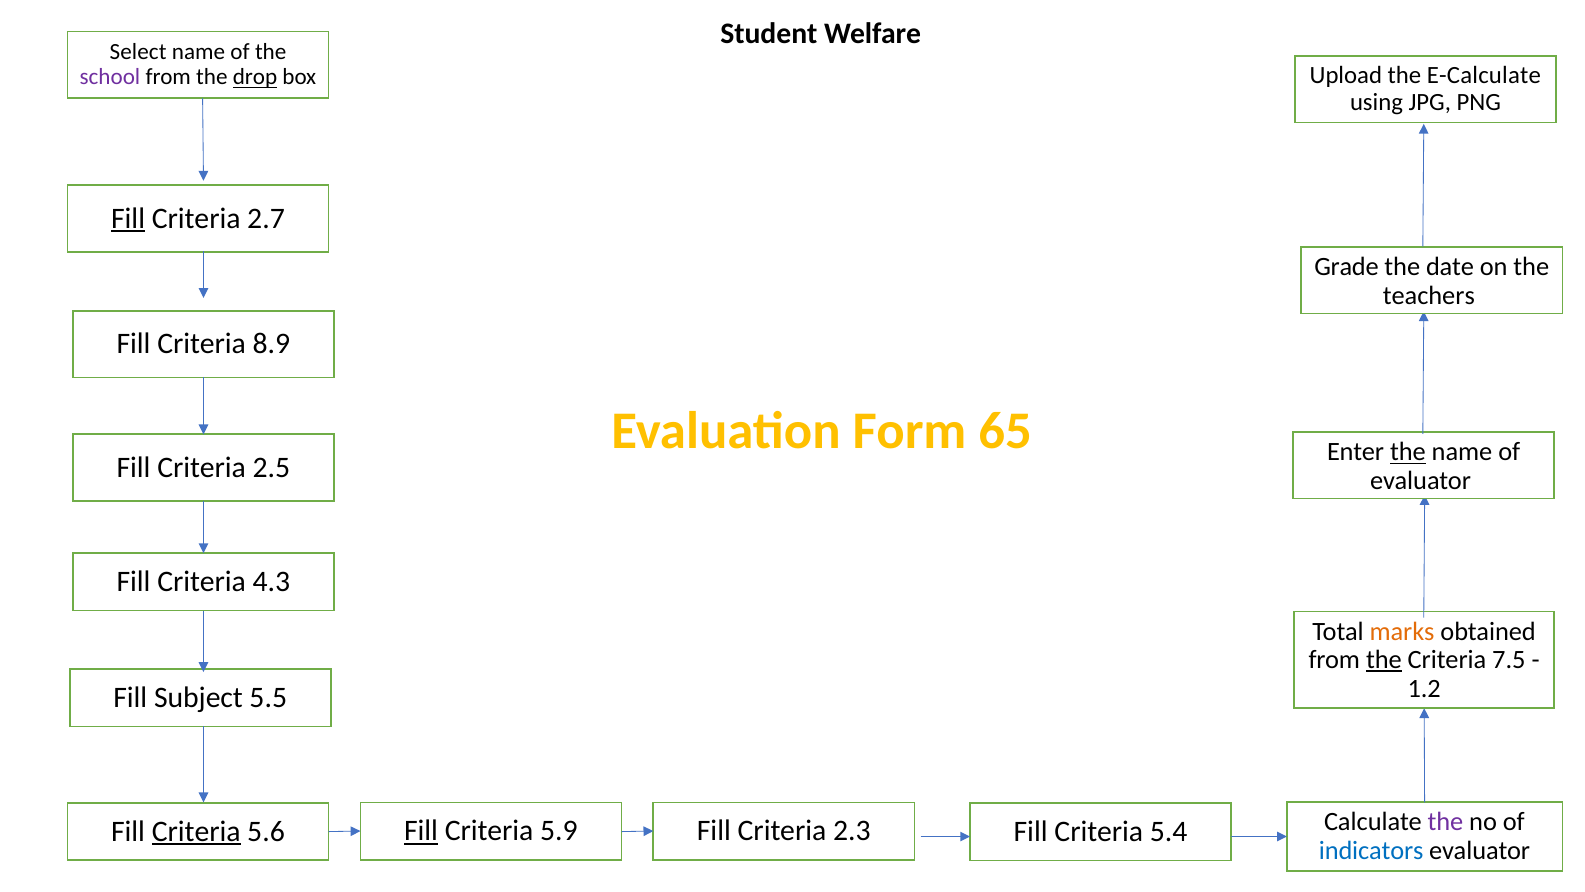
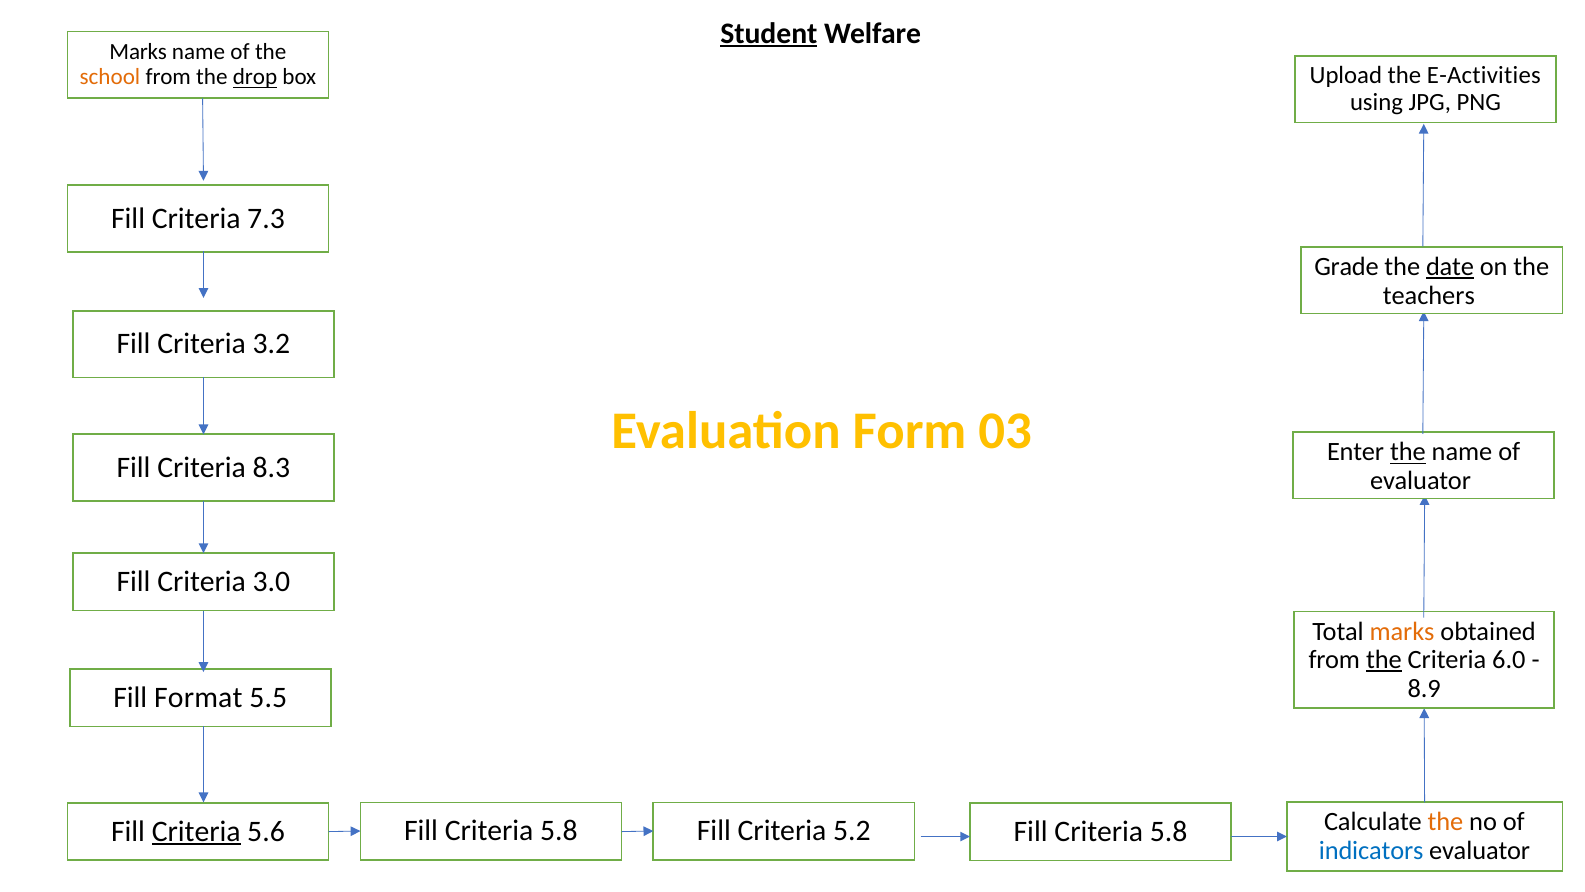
Student underline: none -> present
Select at (138, 52): Select -> Marks
E-Calculate: E-Calculate -> E-Activities
school colour: purple -> orange
Fill at (128, 218) underline: present -> none
2.7: 2.7 -> 7.3
date underline: none -> present
8.9: 8.9 -> 3.2
65: 65 -> 03
2.5: 2.5 -> 8.3
4.3: 4.3 -> 3.0
7.5: 7.5 -> 6.0
1.2: 1.2 -> 8.9
Subject: Subject -> Format
the at (1445, 822) colour: purple -> orange
Fill at (421, 830) underline: present -> none
5.9 at (559, 830): 5.9 -> 5.8
2.3: 2.3 -> 5.2
5.4 at (1169, 831): 5.4 -> 5.8
